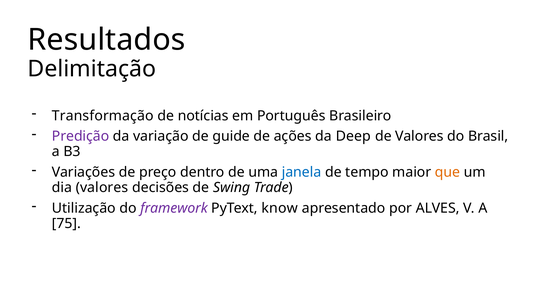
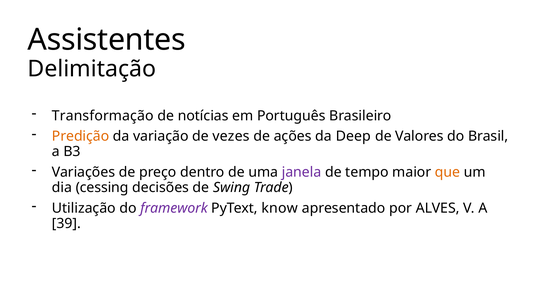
Resultados: Resultados -> Assistentes
Predição colour: purple -> orange
guide: guide -> vezes
janela colour: blue -> purple
dia valores: valores -> cessing
75: 75 -> 39
